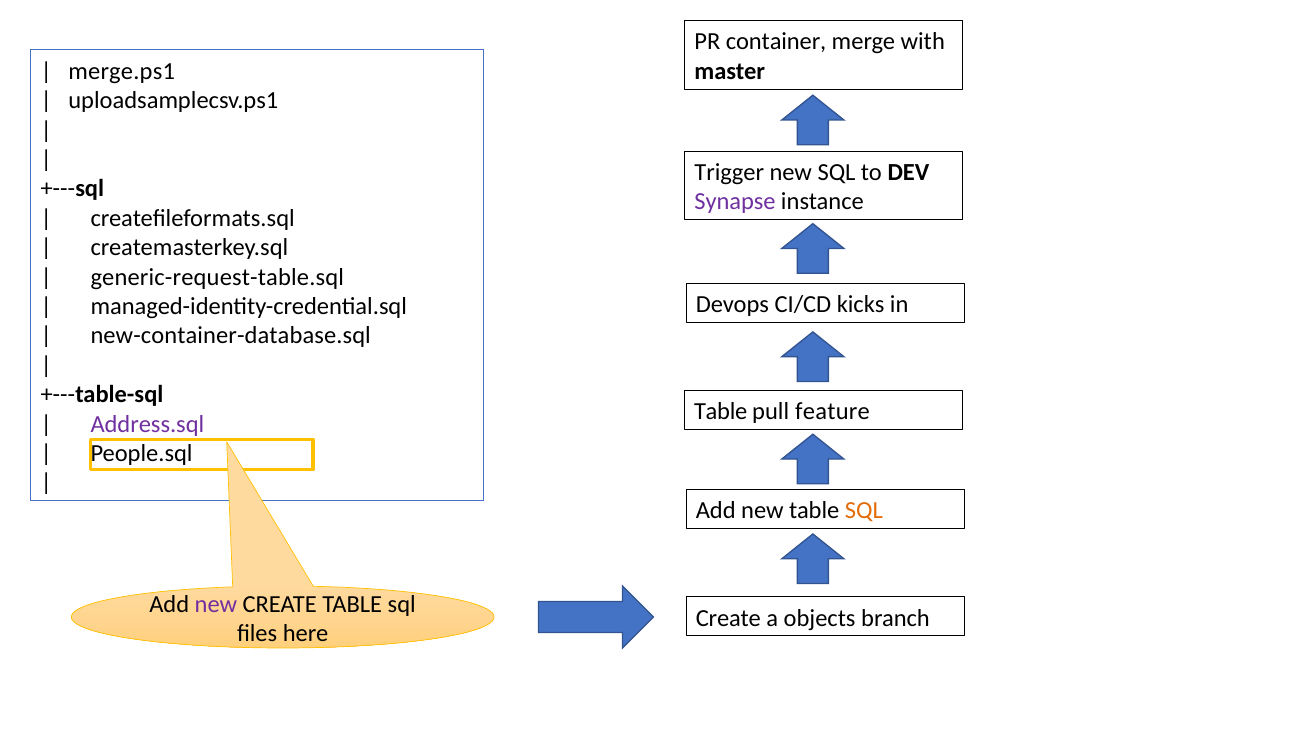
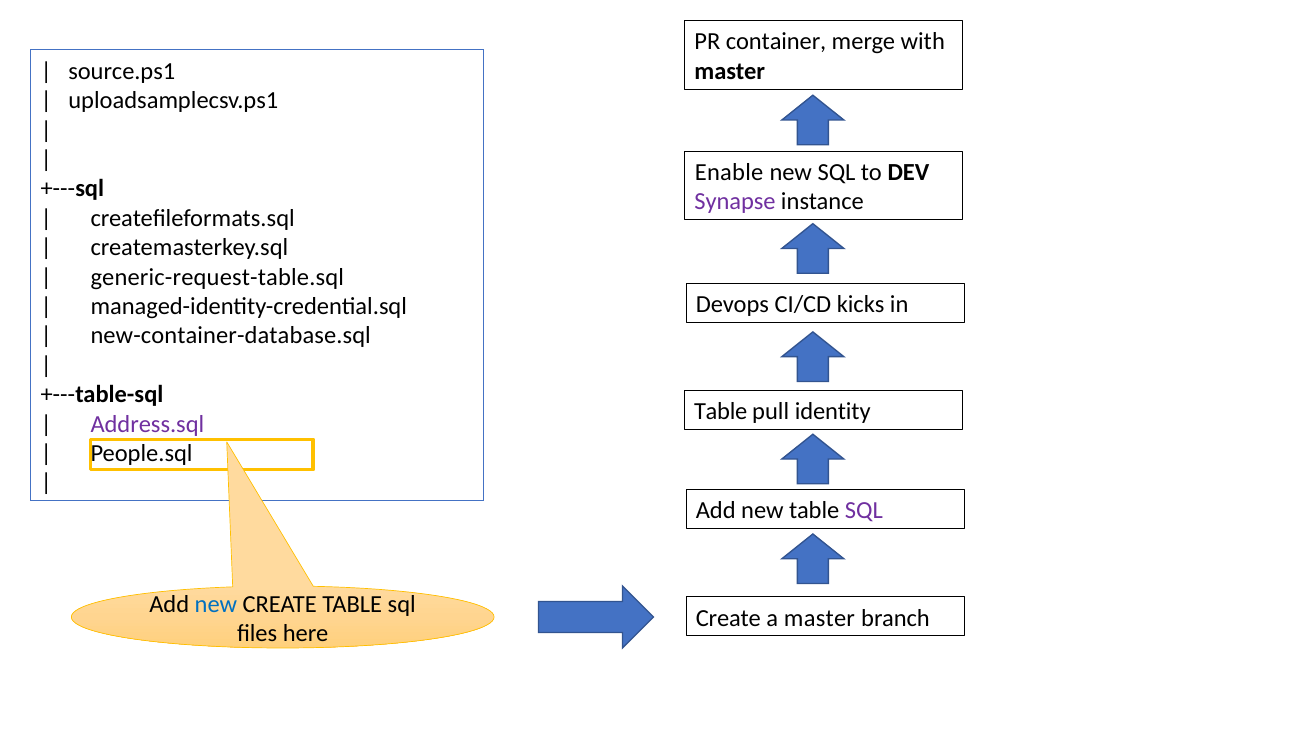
merge.ps1: merge.ps1 -> source.ps1
Trigger: Trigger -> Enable
feature: feature -> identity
SQL at (864, 511) colour: orange -> purple
new at (216, 604) colour: purple -> blue
a objects: objects -> master
